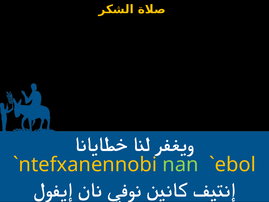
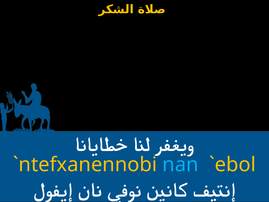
nan colour: light green -> light blue
